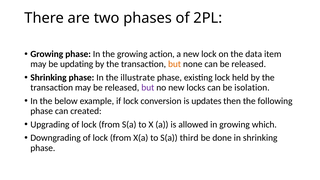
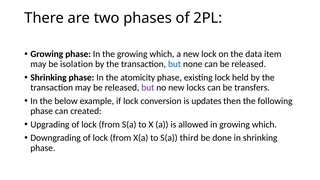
the growing action: action -> which
updating: updating -> isolation
but at (175, 64) colour: orange -> blue
illustrate: illustrate -> atomicity
isolation: isolation -> transfers
